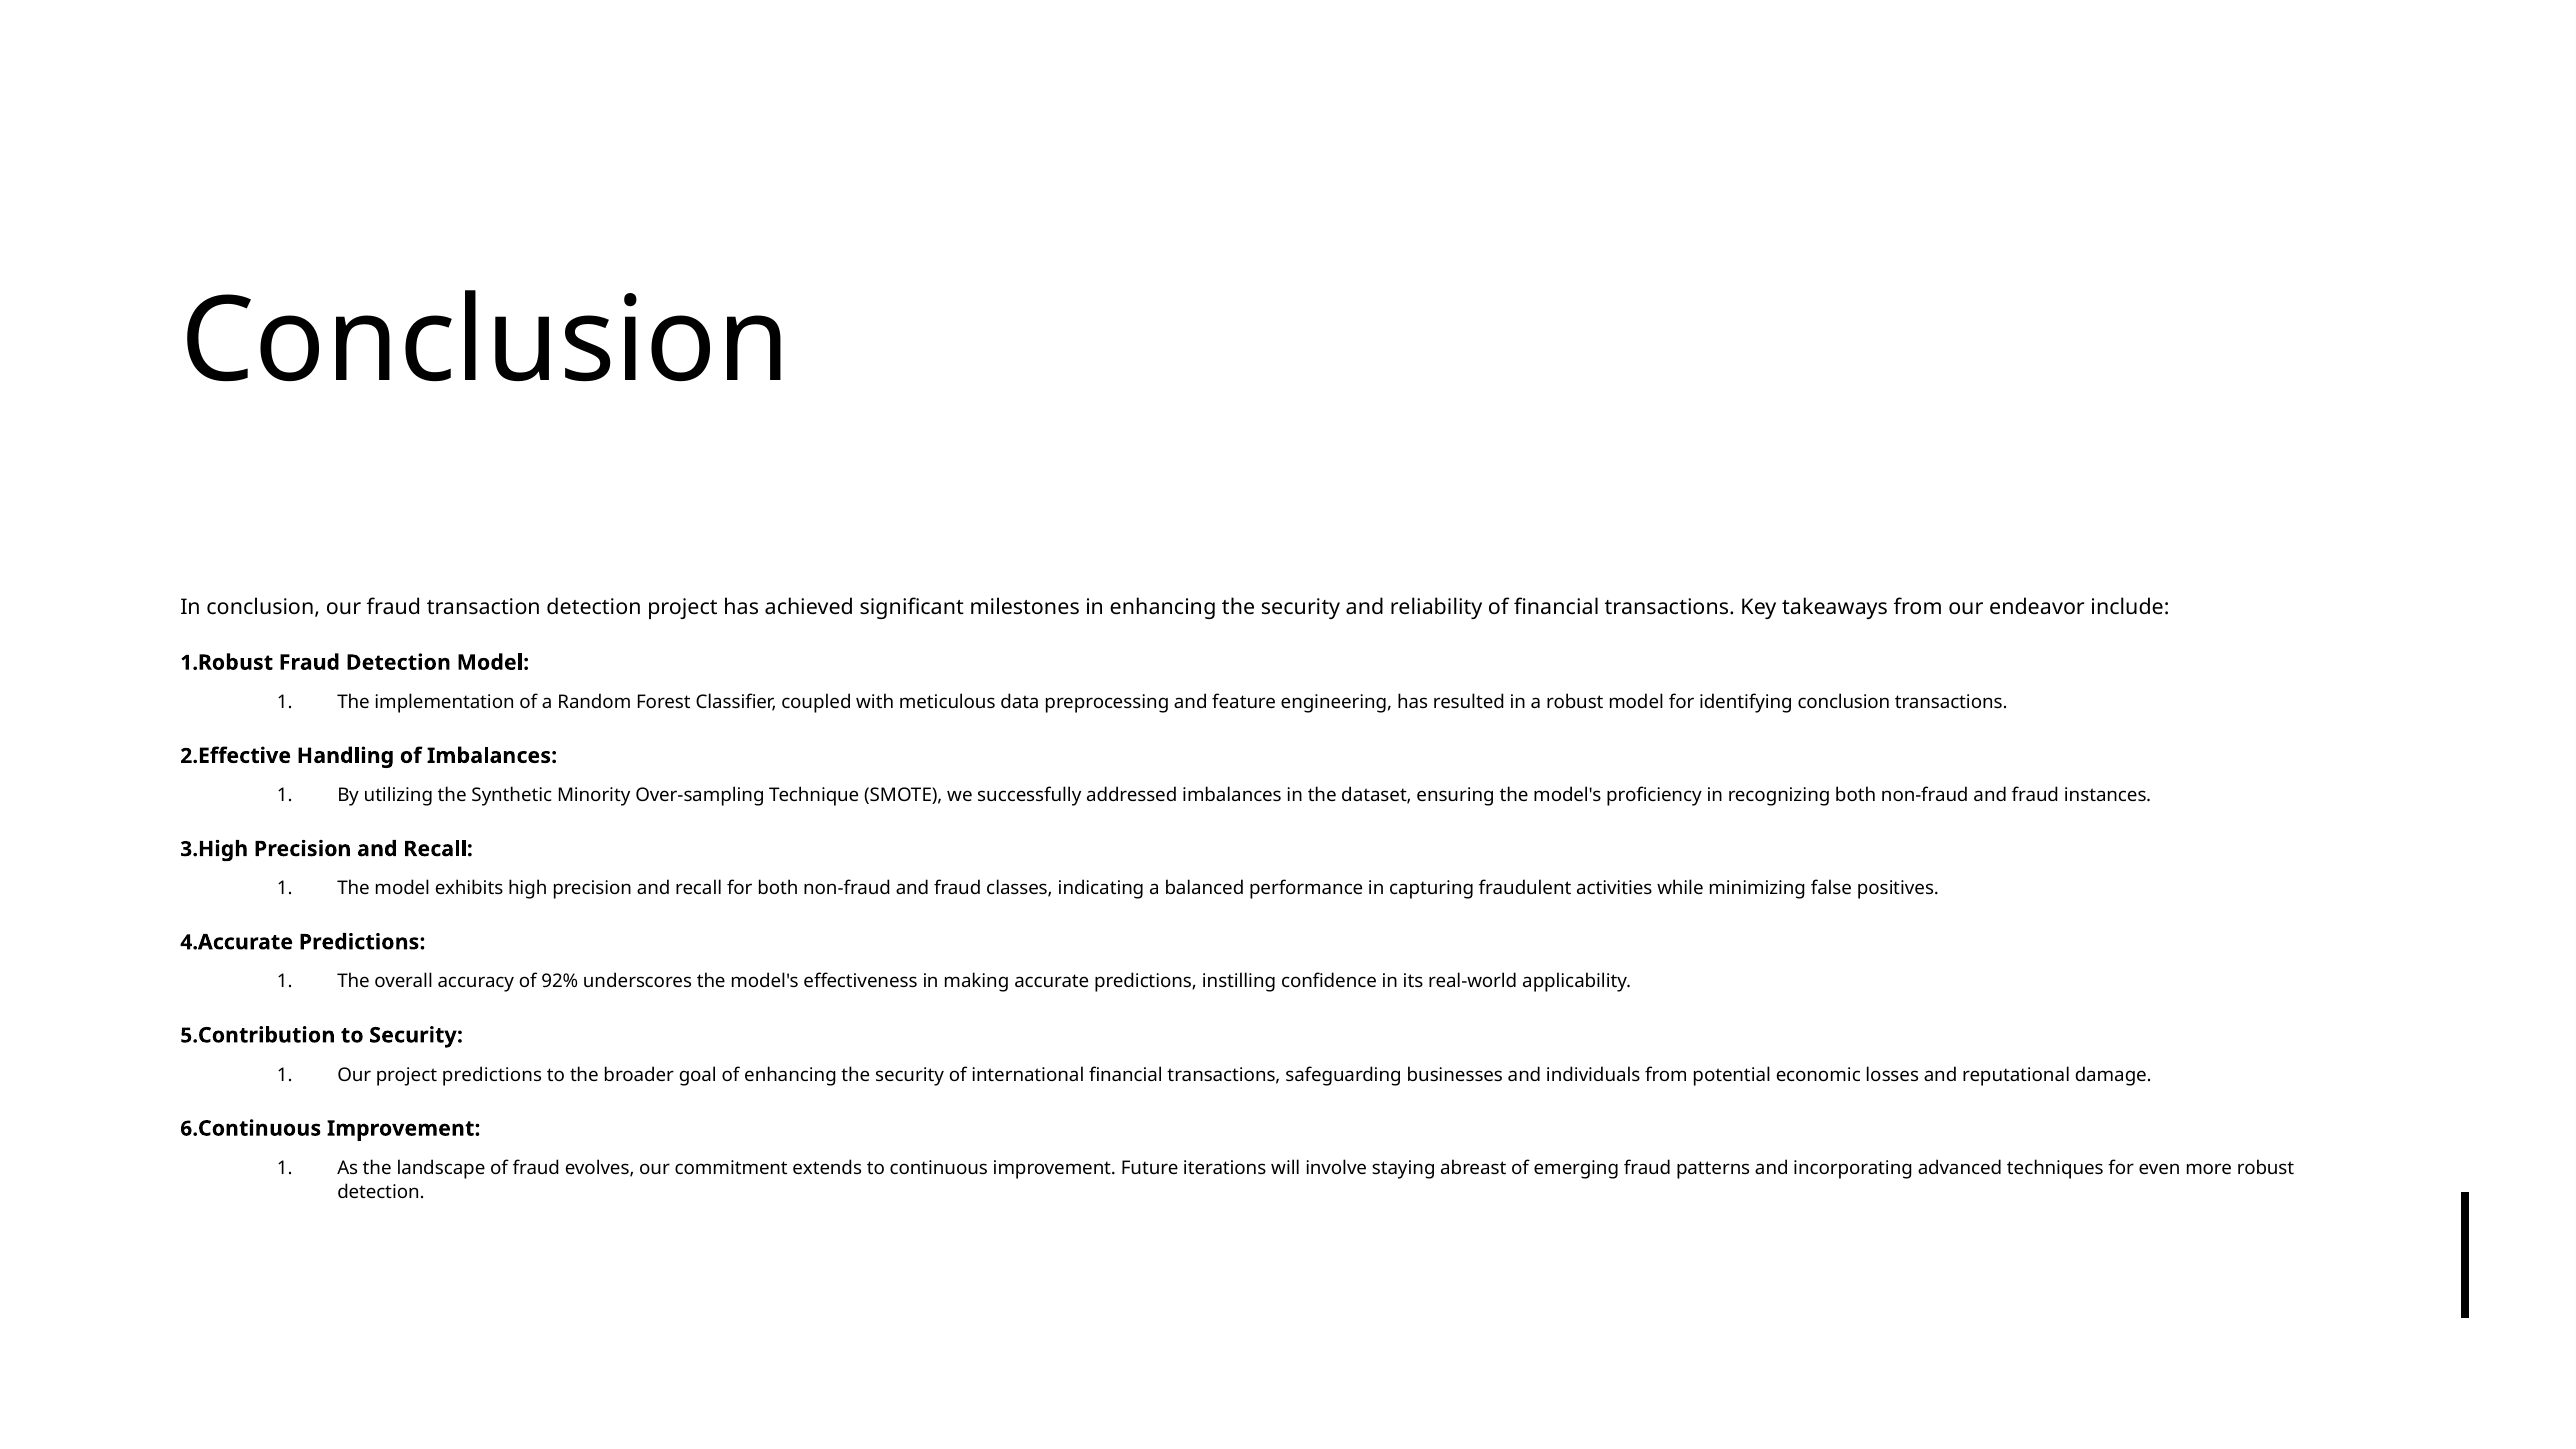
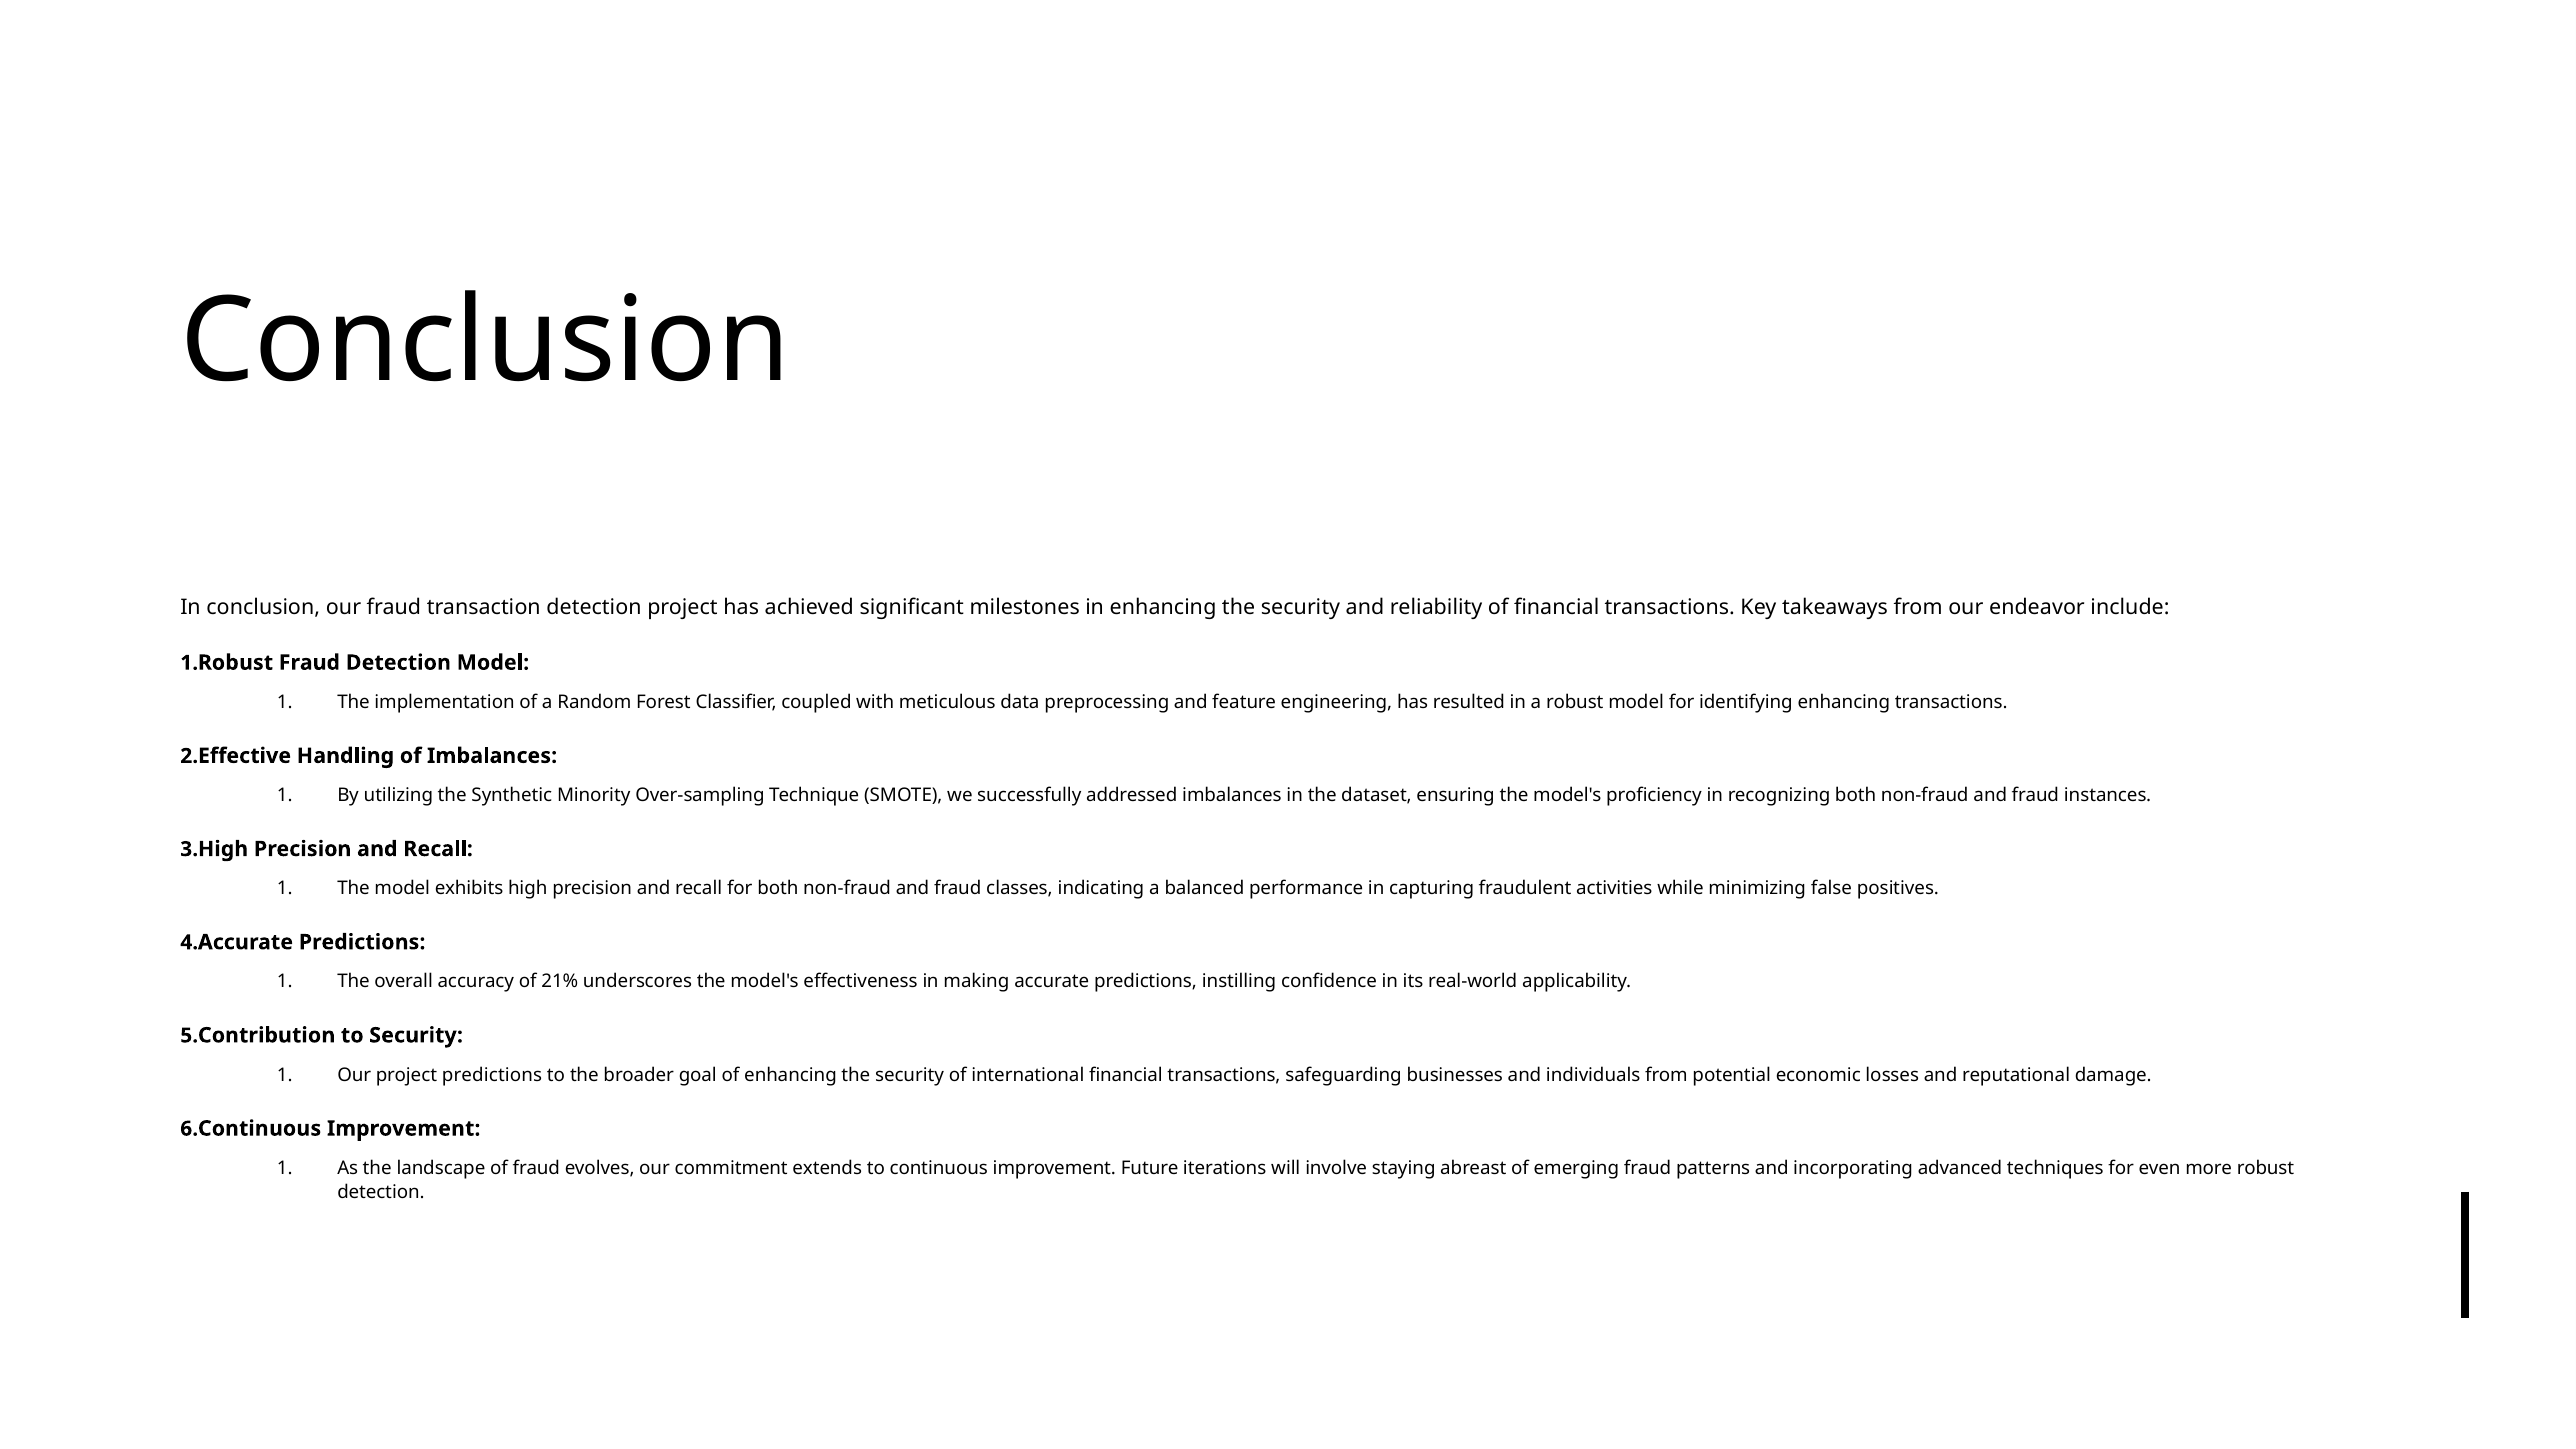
identifying conclusion: conclusion -> enhancing
92%: 92% -> 21%
